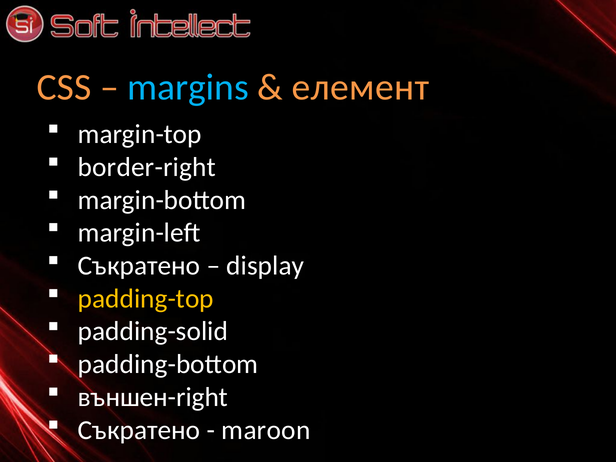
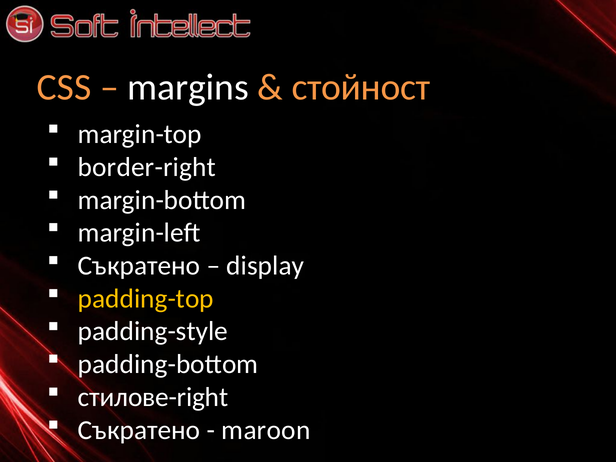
margins colour: light blue -> white
елемент: елемент -> стойност
padding-solid: padding-solid -> padding-style
външен-right: външен-right -> стилове-right
